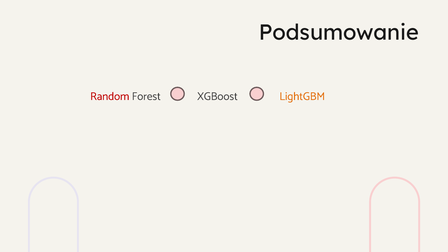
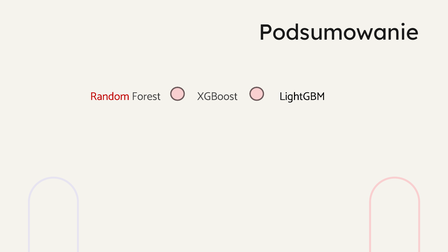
LightGBM colour: orange -> black
